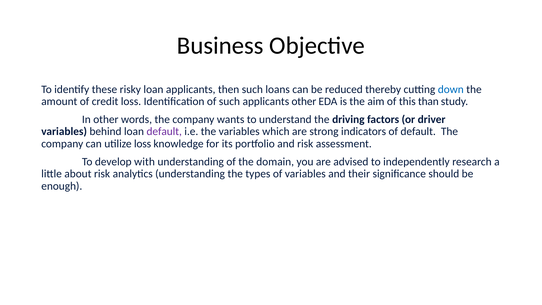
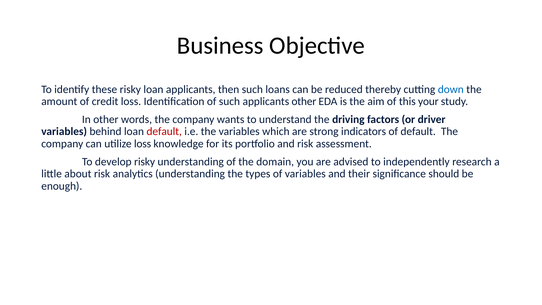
than: than -> your
default at (164, 132) colour: purple -> red
develop with: with -> risky
